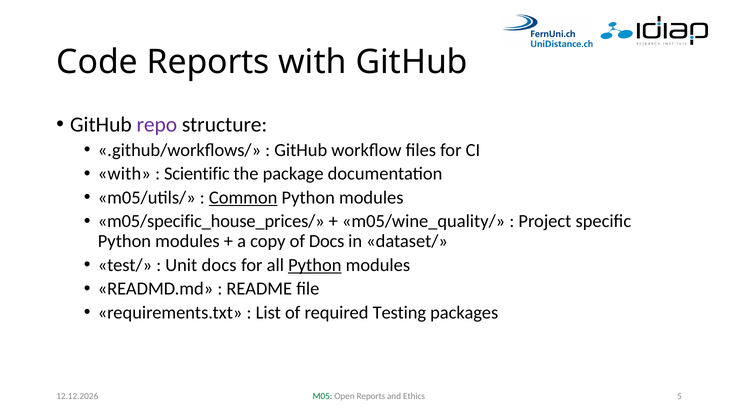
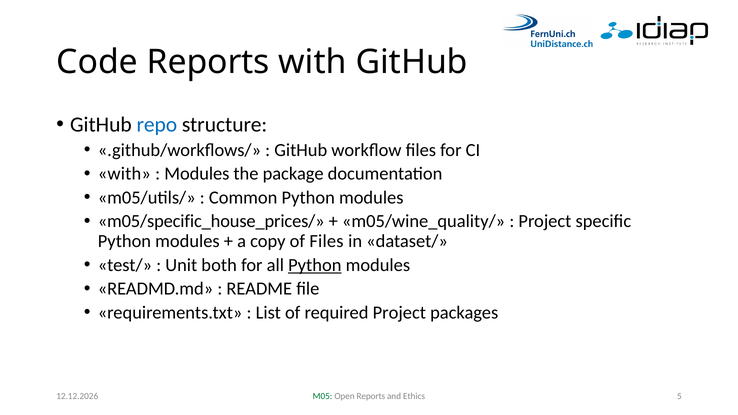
repo colour: purple -> blue
Scientific at (197, 174): Scientific -> Modules
Common underline: present -> none
of Docs: Docs -> Files
Unit docs: docs -> both
required Testing: Testing -> Project
